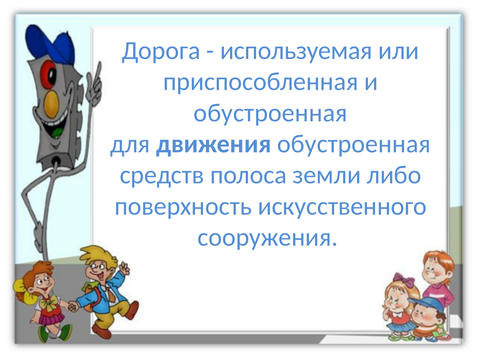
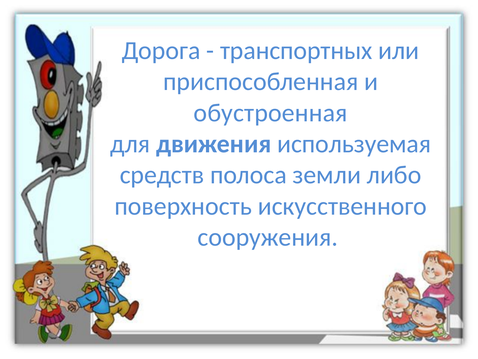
используемая: используемая -> транспортных
движения обустроенная: обустроенная -> используемая
